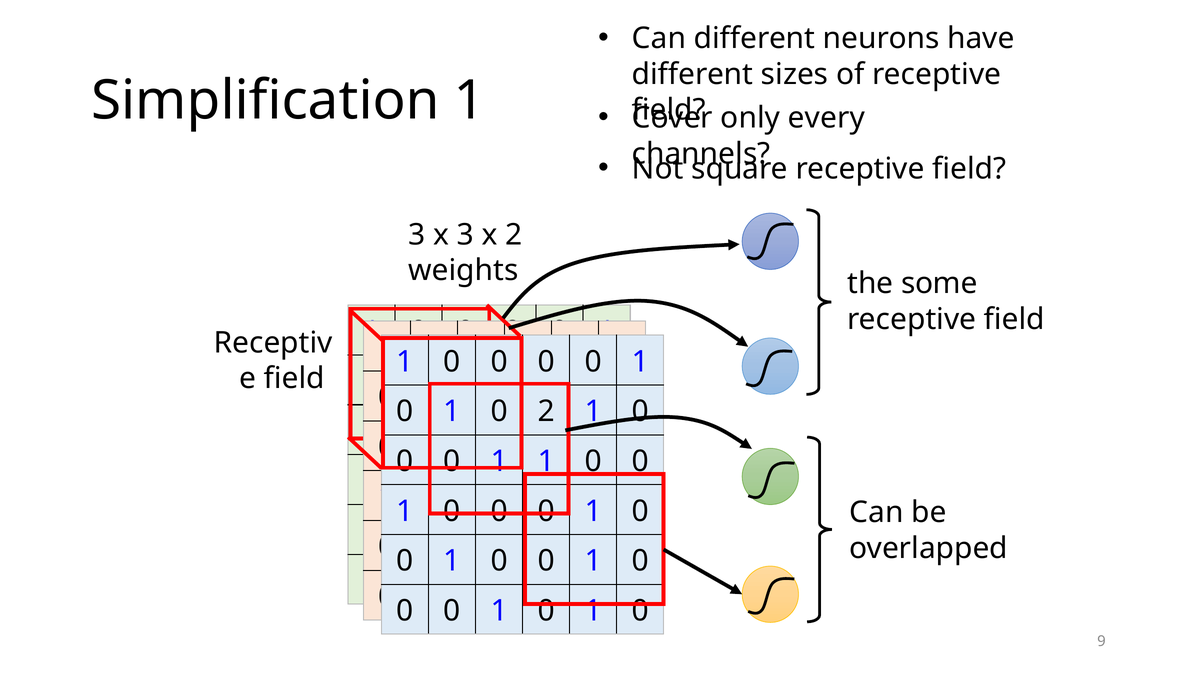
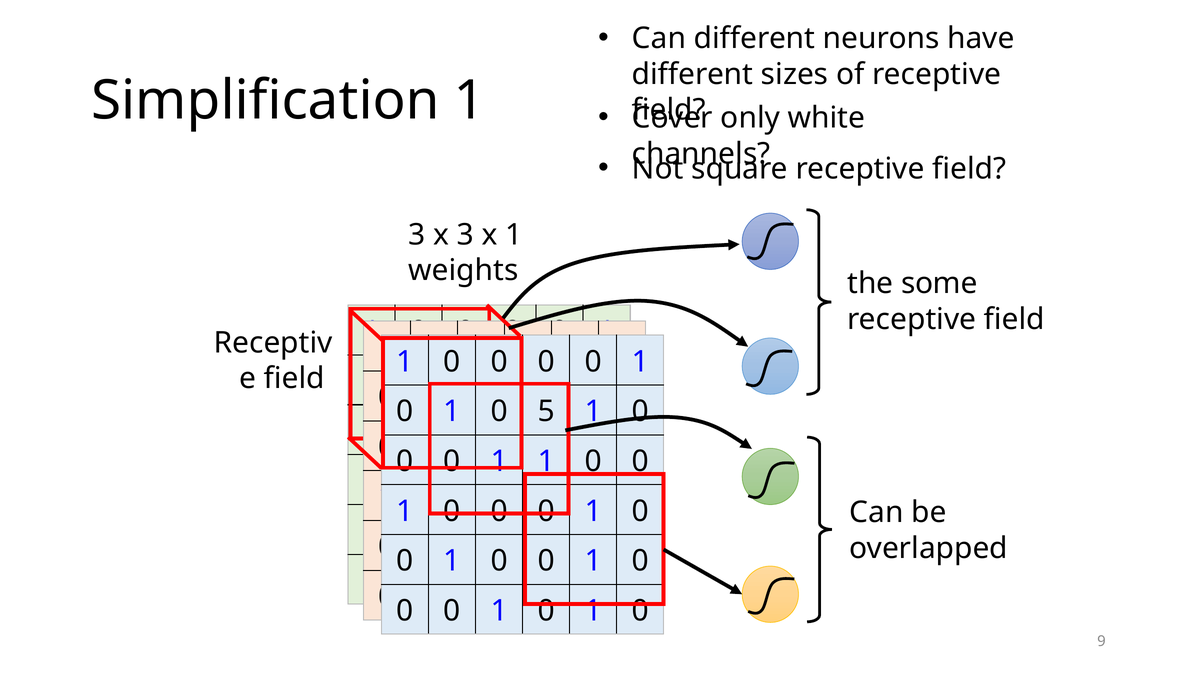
every: every -> white
x 2: 2 -> 1
0 2: 2 -> 5
